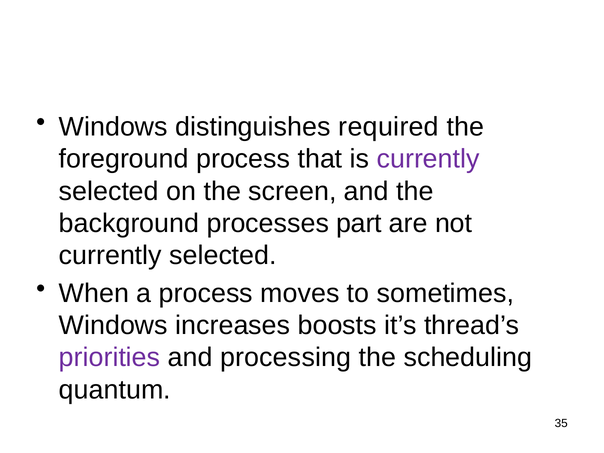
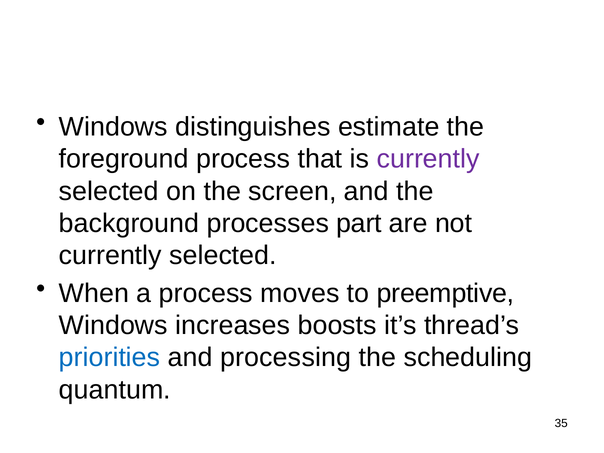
required: required -> estimate
sometimes: sometimes -> preemptive
priorities colour: purple -> blue
